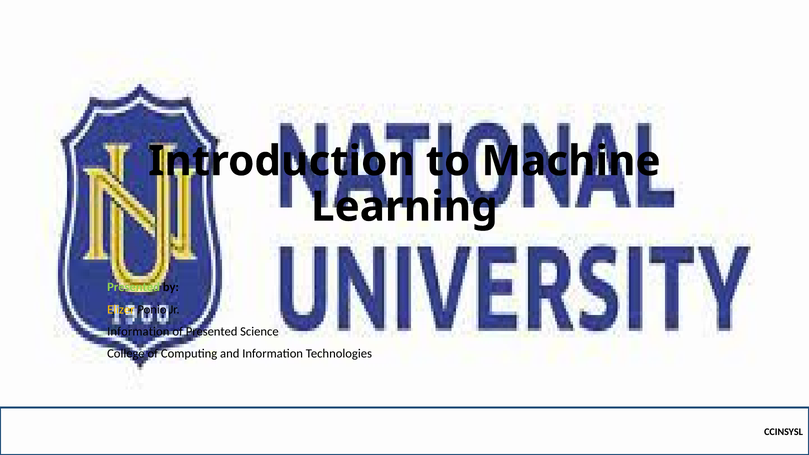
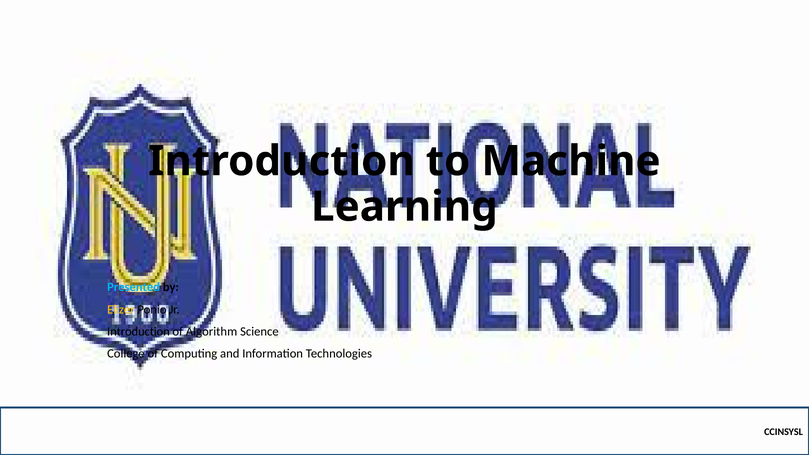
Presented at (134, 287) colour: light green -> light blue
Information at (138, 332): Information -> Introduction
of Presented: Presented -> Algorithm
